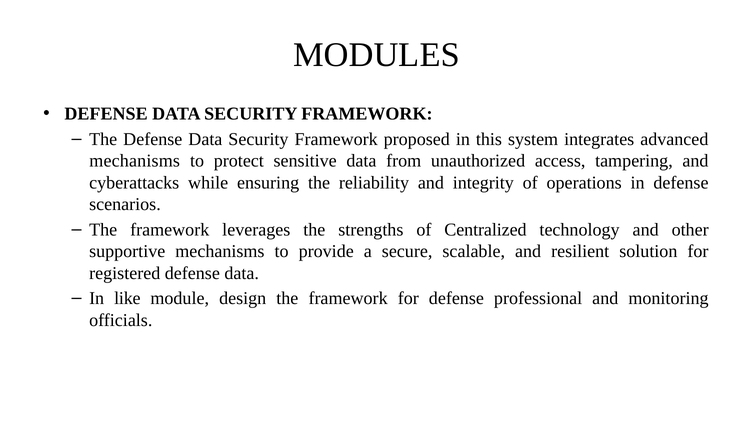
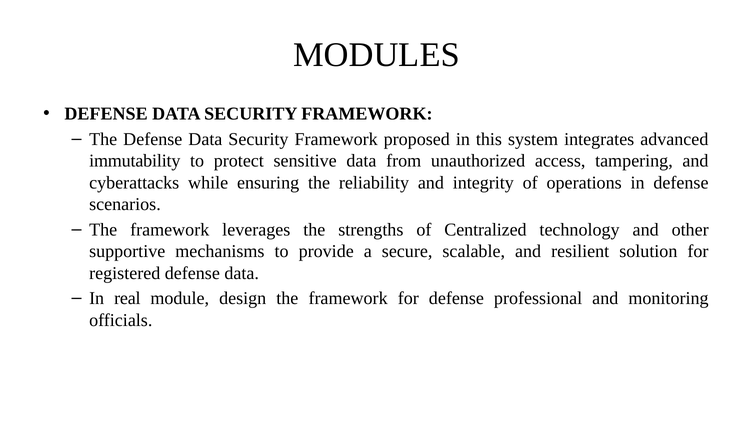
mechanisms at (135, 161): mechanisms -> immutability
like: like -> real
